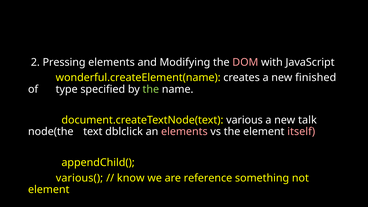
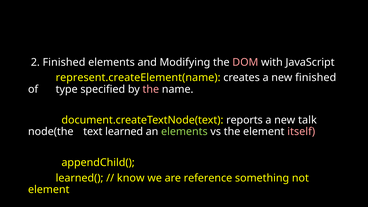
2 Pressing: Pressing -> Finished
wonderful.createElement(name: wonderful.createElement(name -> represent.createElement(name
the at (151, 89) colour: light green -> pink
various: various -> reports
dblclick: dblclick -> learned
elements at (184, 132) colour: pink -> light green
various(: various( -> learned(
